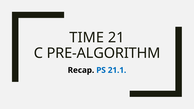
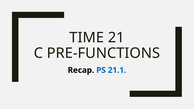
PRE-ALGORITHM: PRE-ALGORITHM -> PRE-FUNCTIONS
